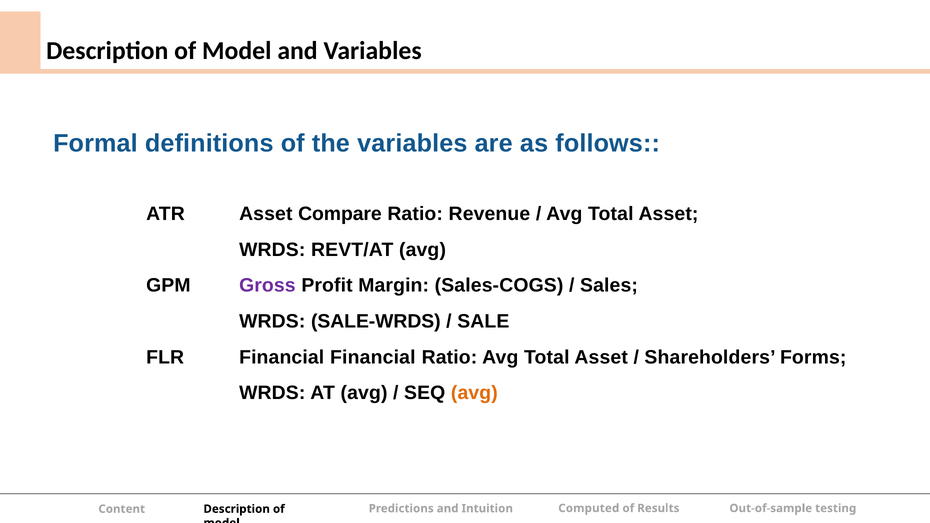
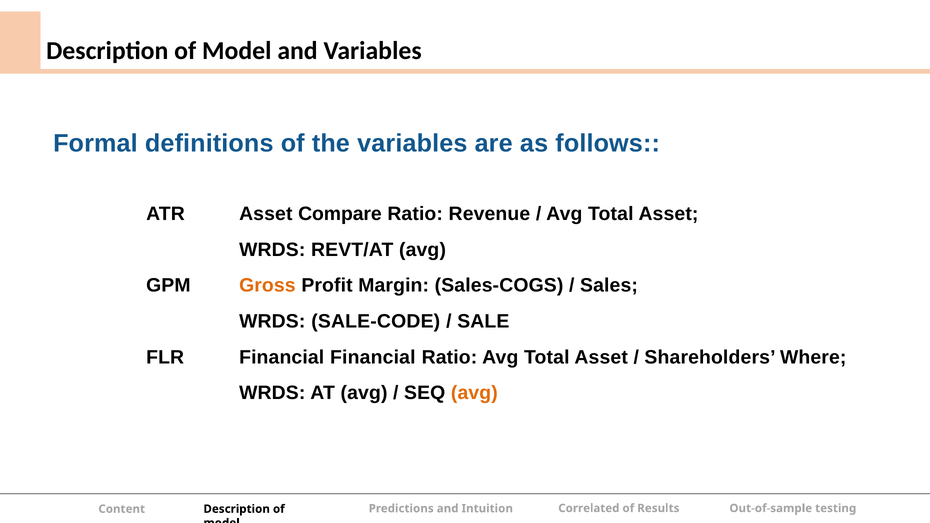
Gross colour: purple -> orange
SALE-WRDS: SALE-WRDS -> SALE-CODE
Forms: Forms -> Where
Computed: Computed -> Correlated
